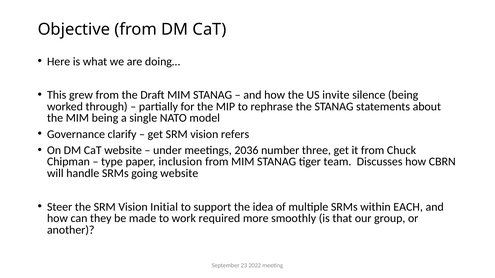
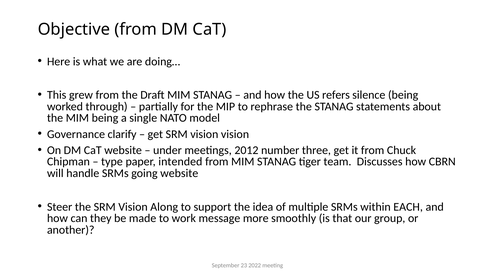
invite: invite -> refers
vision refers: refers -> vision
2036: 2036 -> 2012
inclusion: inclusion -> intended
Initial: Initial -> Along
required: required -> message
